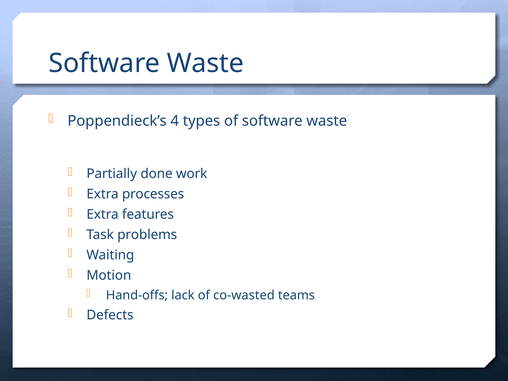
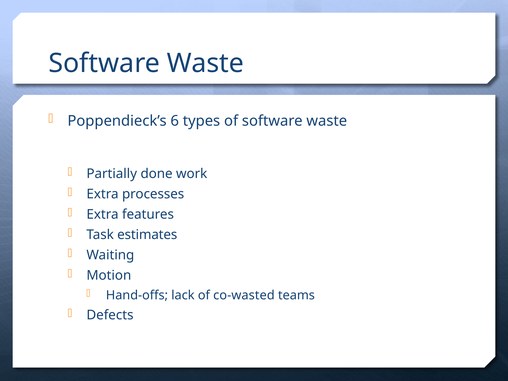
4: 4 -> 6
problems: problems -> estimates
